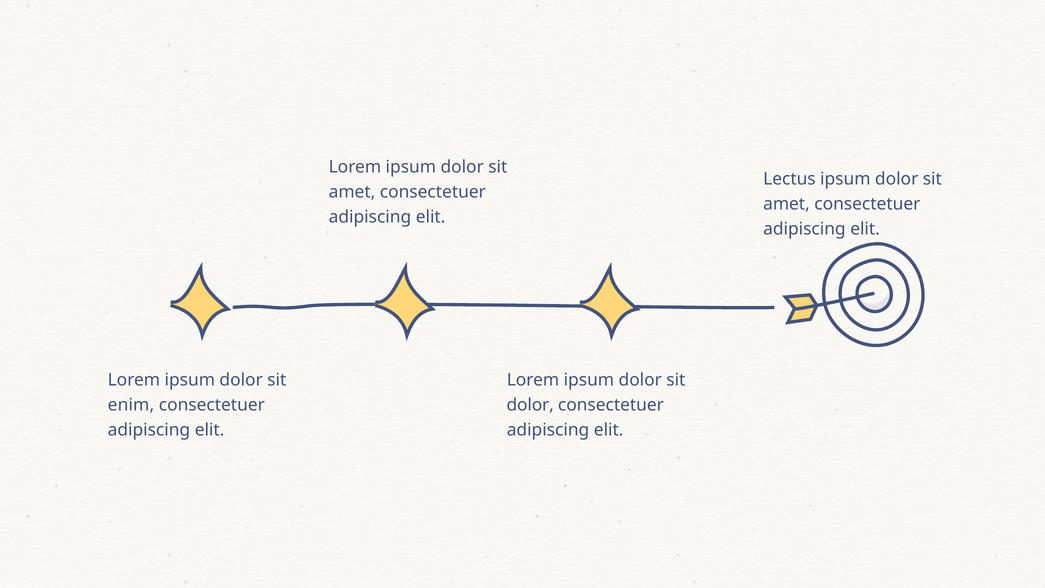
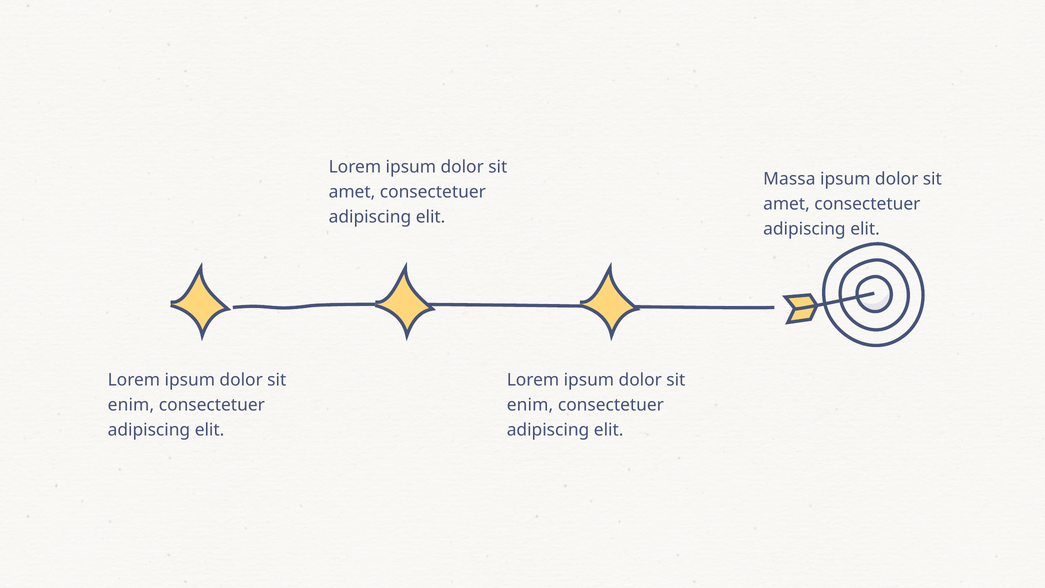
Lectus: Lectus -> Massa
dolor at (530, 405): dolor -> enim
